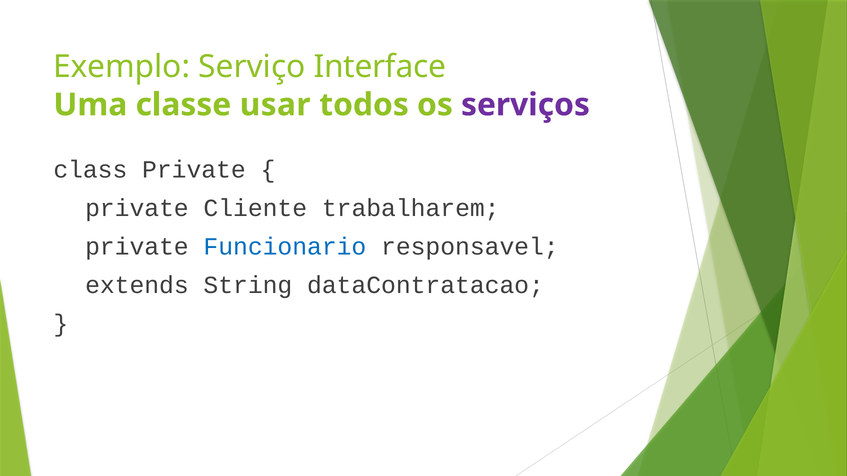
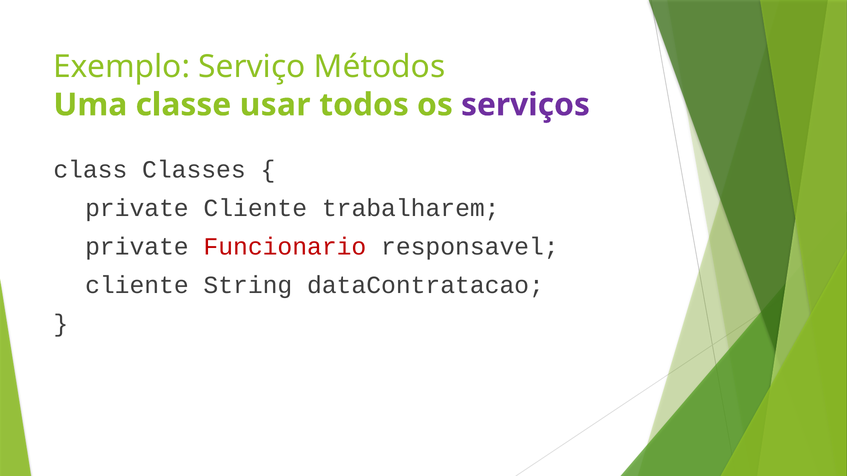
Interface: Interface -> Métodos
class Private: Private -> Classes
Funcionario colour: blue -> red
extends at (137, 285): extends -> cliente
